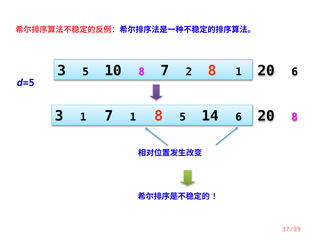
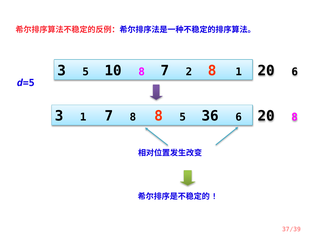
7 1: 1 -> 8
14: 14 -> 36
